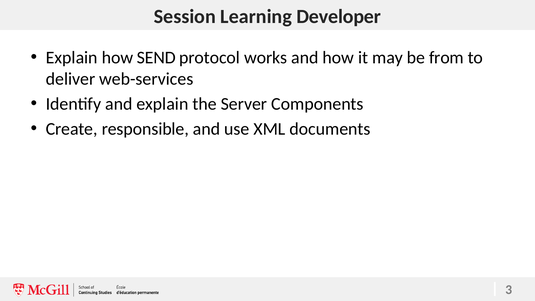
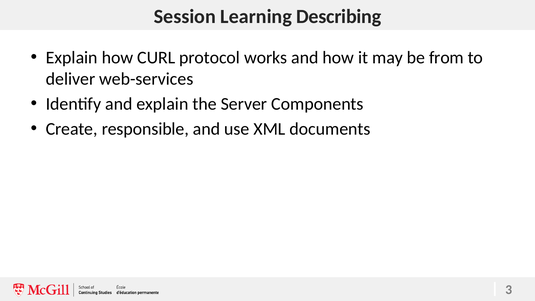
Developer: Developer -> Describing
SEND: SEND -> CURL
